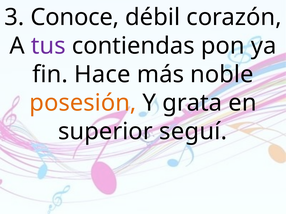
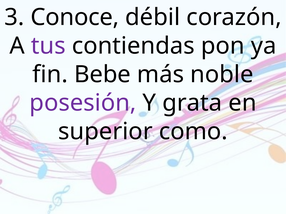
Hace: Hace -> Bebe
posesión colour: orange -> purple
seguí: seguí -> como
